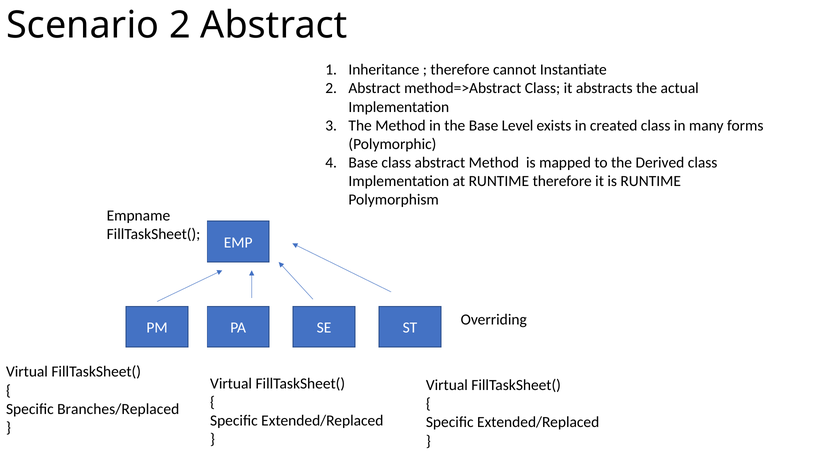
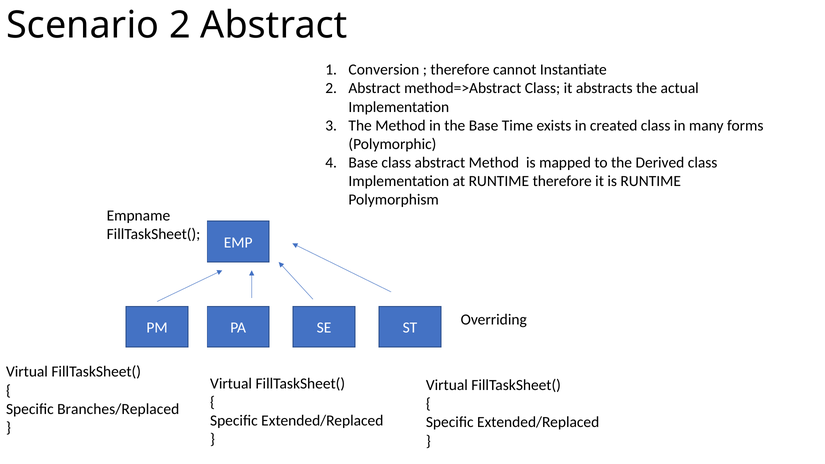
Inheritance: Inheritance -> Conversion
Level: Level -> Time
